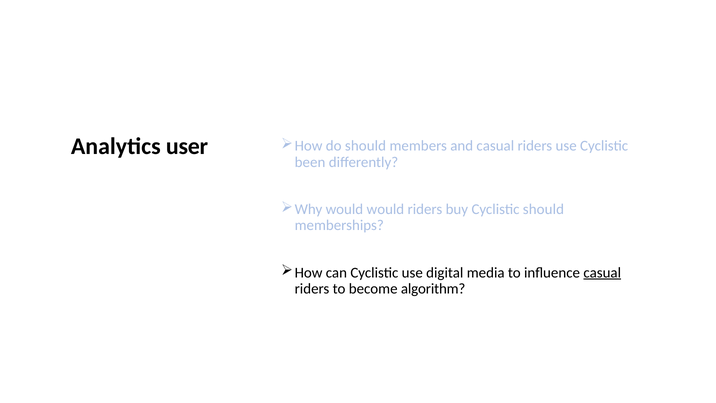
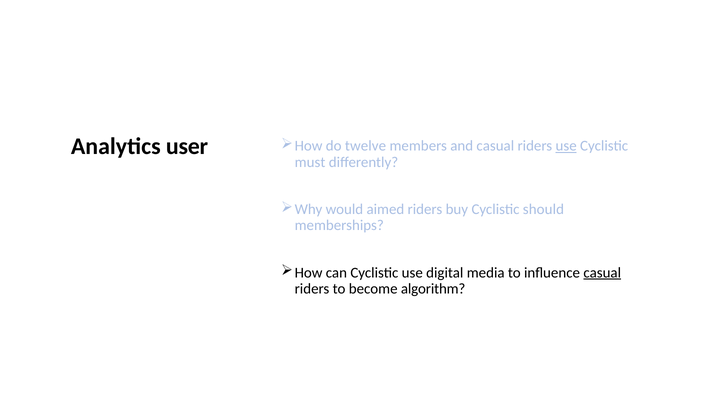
do should: should -> twelve
use at (566, 146) underline: none -> present
been: been -> must
would would: would -> aimed
